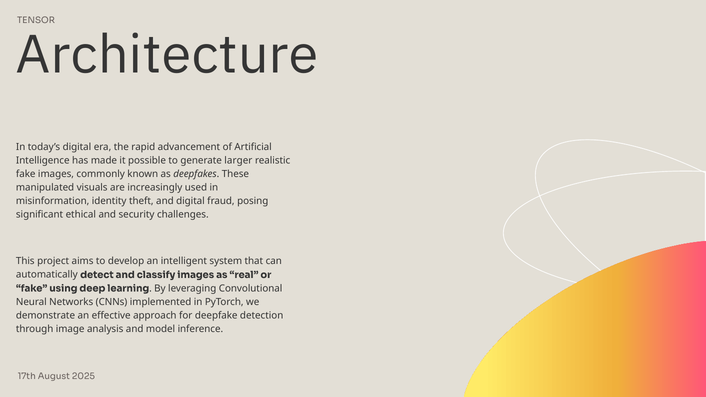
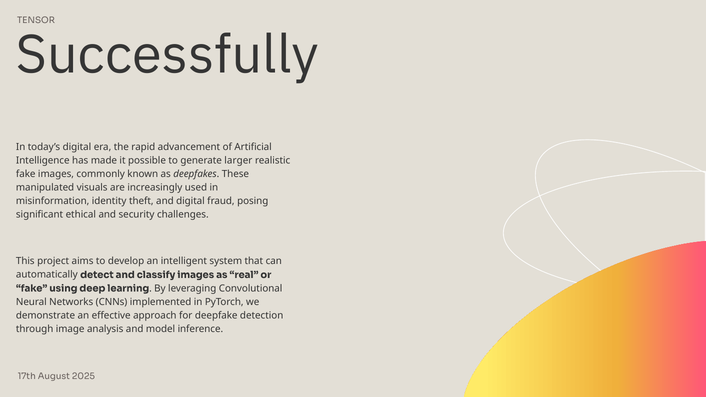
Architecture: Architecture -> Successfully
